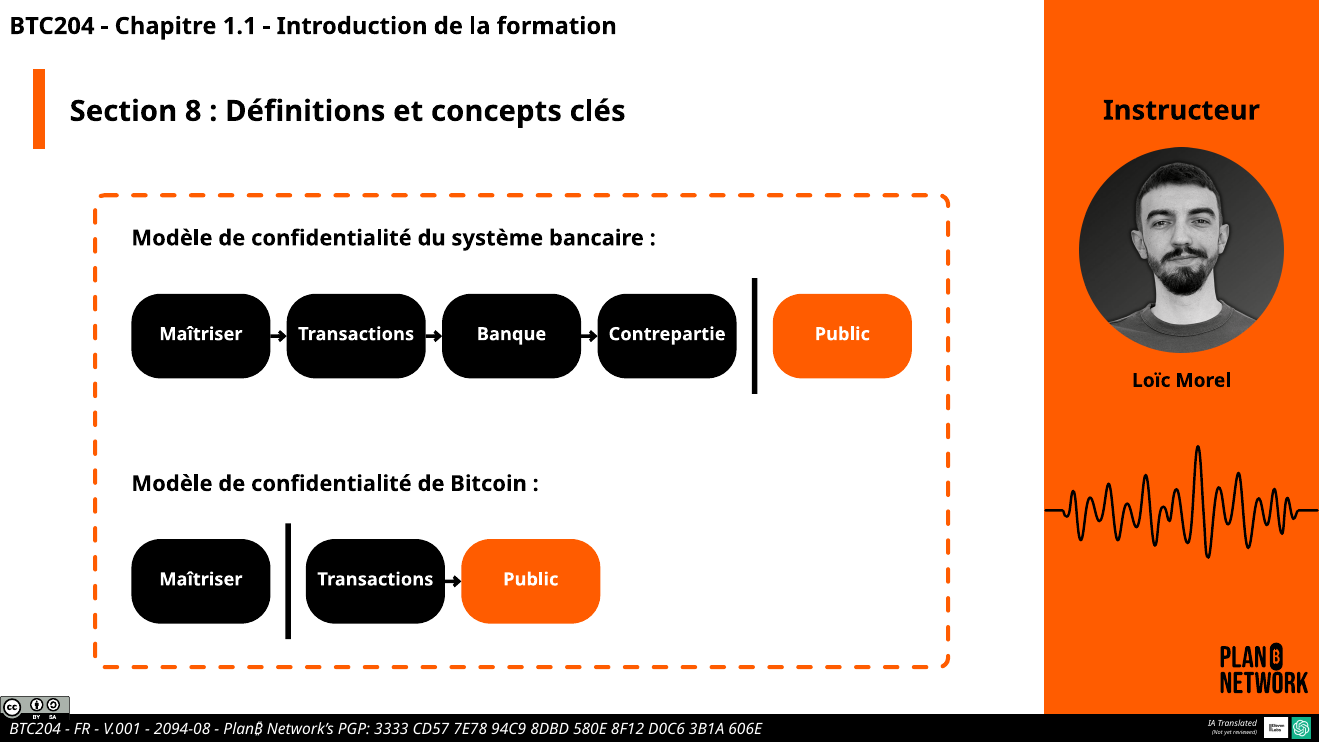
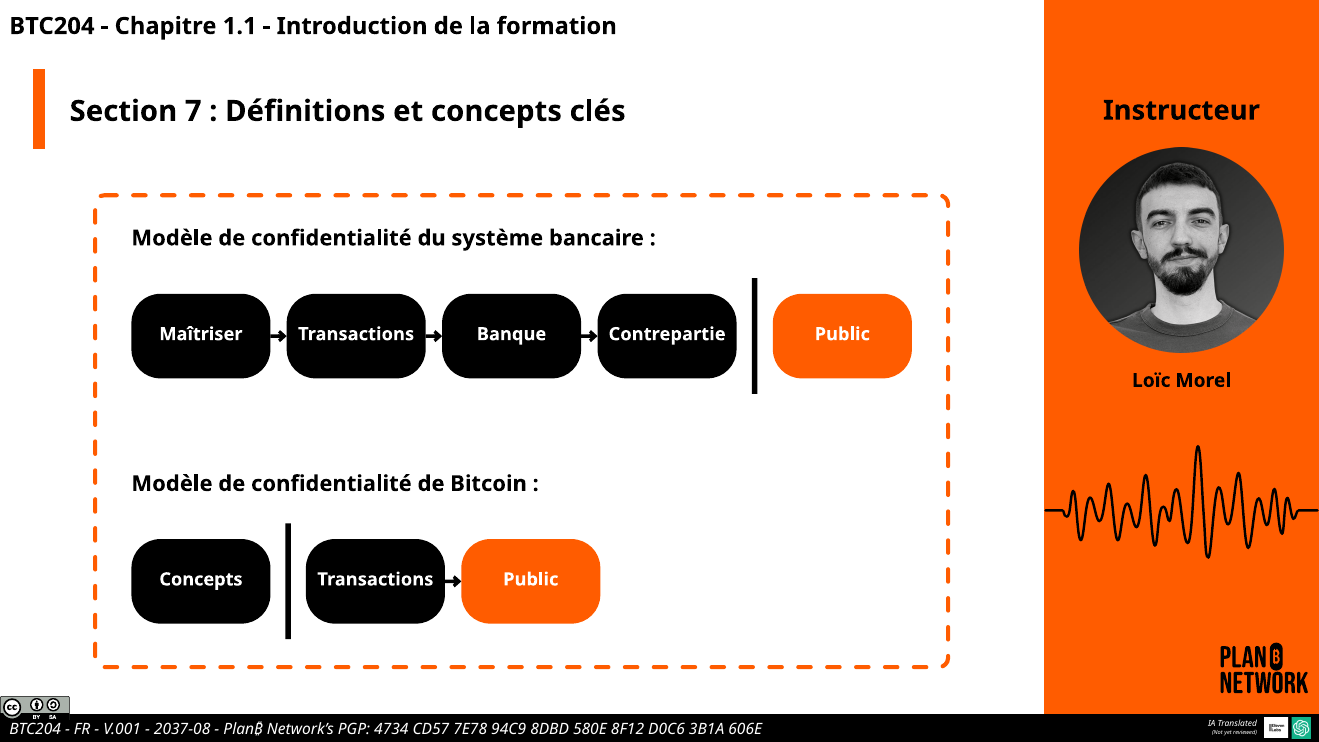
8: 8 -> 7
Maîtriser at (201, 579): Maîtriser -> Concepts
2094-08: 2094-08 -> 2037-08
3333: 3333 -> 4734
